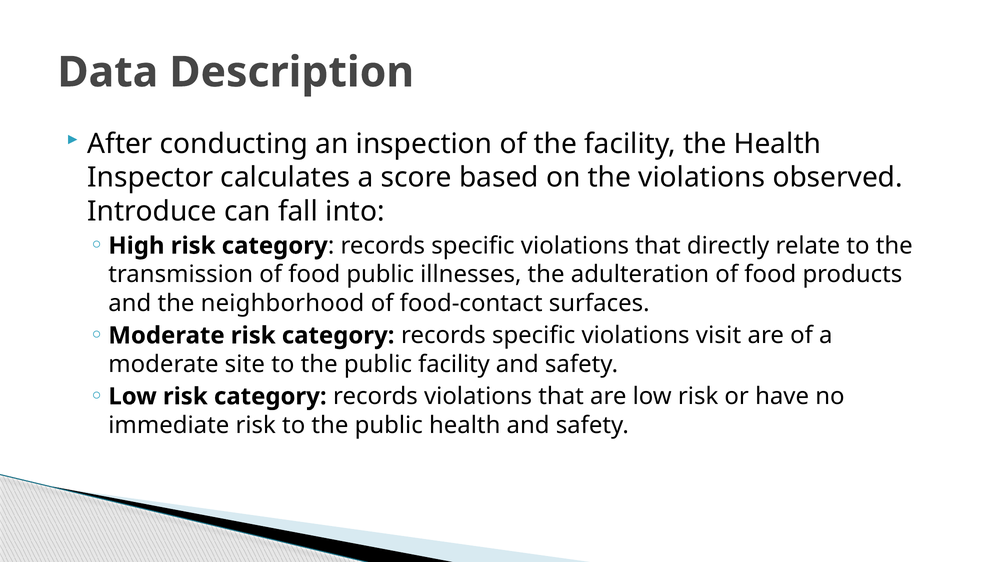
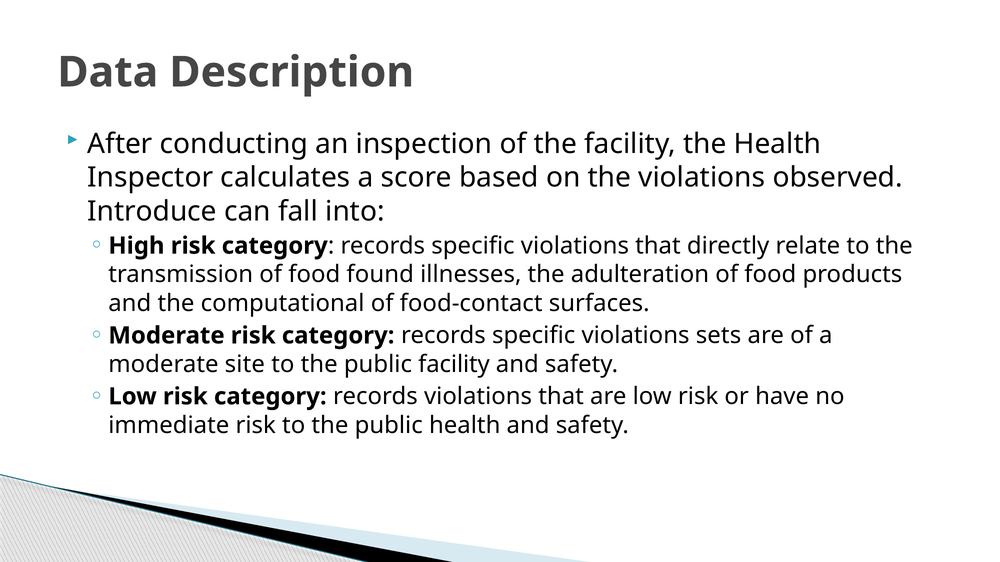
food public: public -> found
neighborhood: neighborhood -> computational
visit: visit -> sets
